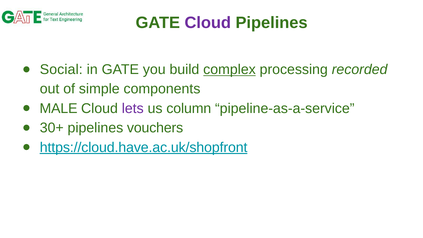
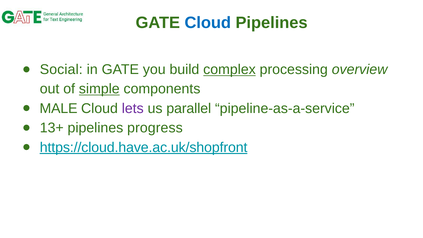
Cloud at (208, 23) colour: purple -> blue
recorded: recorded -> overview
simple underline: none -> present
column: column -> parallel
30+: 30+ -> 13+
vouchers: vouchers -> progress
